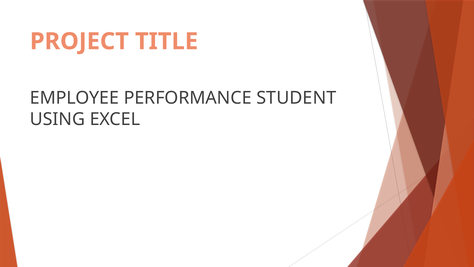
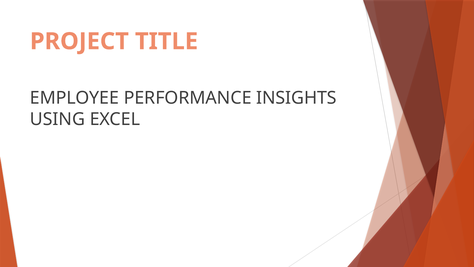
STUDENT: STUDENT -> INSIGHTS
